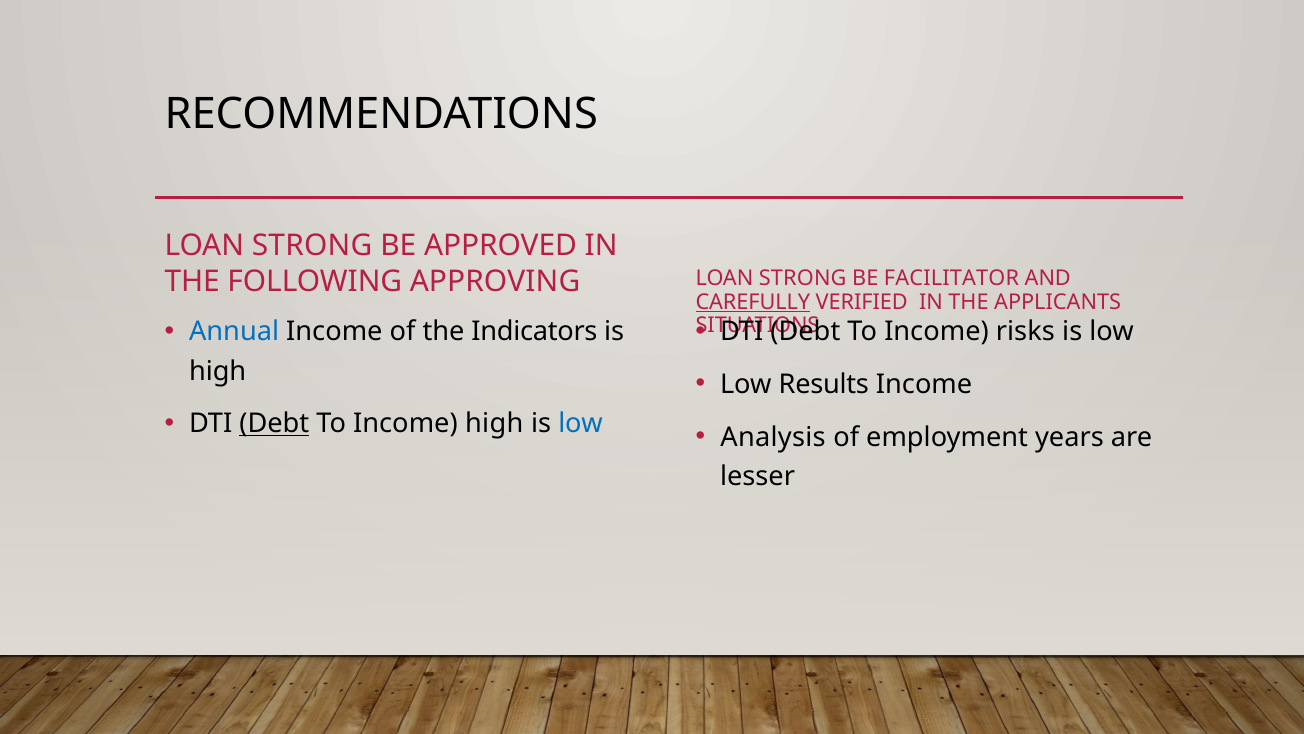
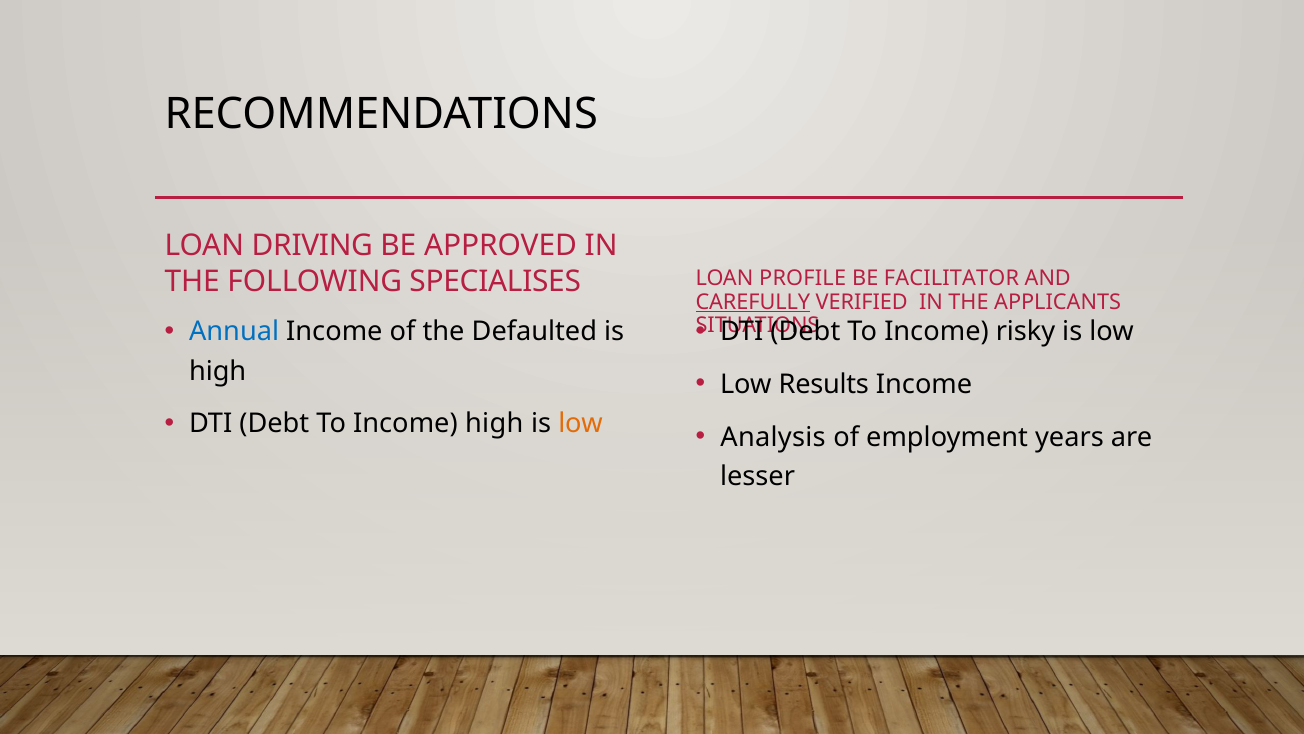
STRONG at (312, 245): STRONG -> DRIVING
STRONG at (803, 278): STRONG -> PROFILE
APPROVING: APPROVING -> SPECIALISES
risks: risks -> risky
Indicators: Indicators -> Defaulted
Debt at (274, 424) underline: present -> none
low at (581, 424) colour: blue -> orange
